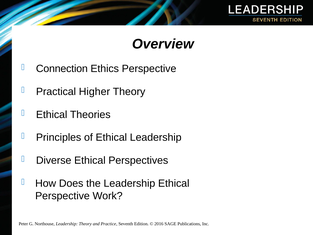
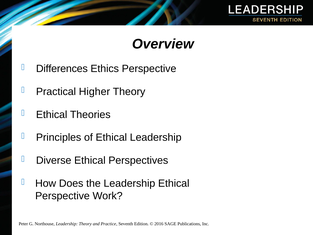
Connection: Connection -> Differences
